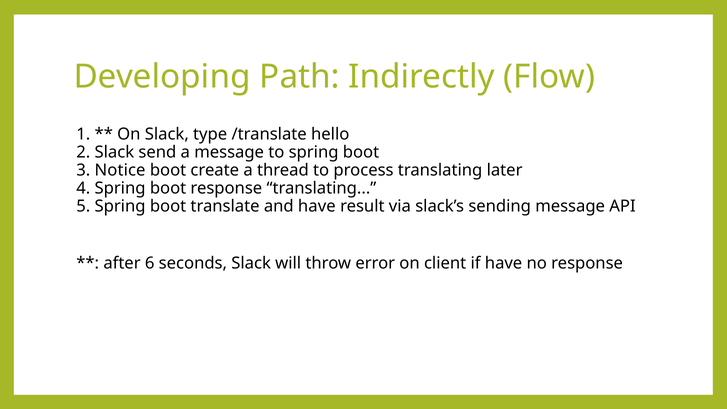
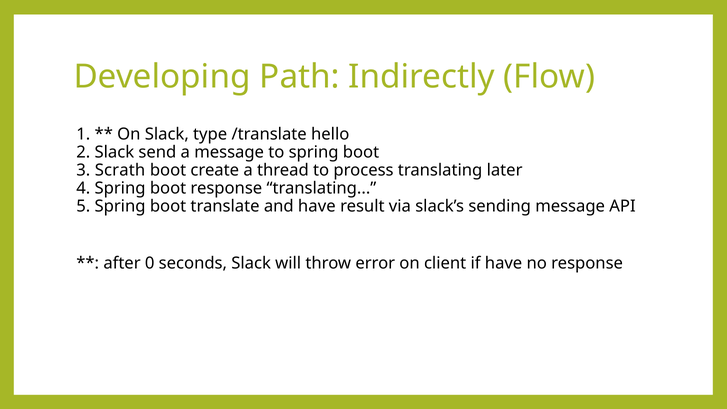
Notice: Notice -> Scrath
6: 6 -> 0
